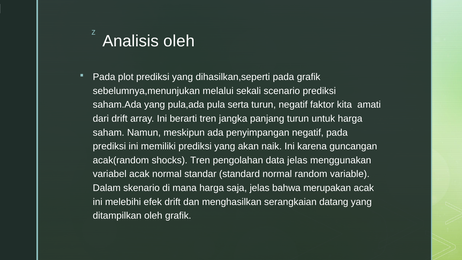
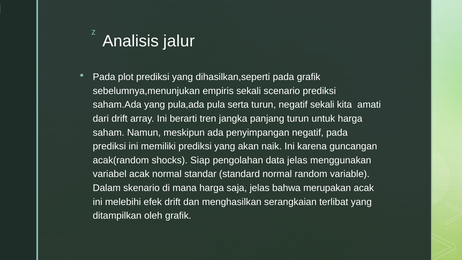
Analisis oleh: oleh -> jalur
melalui: melalui -> empiris
negatif faktor: faktor -> sekali
shocks Tren: Tren -> Siap
datang: datang -> terlibat
